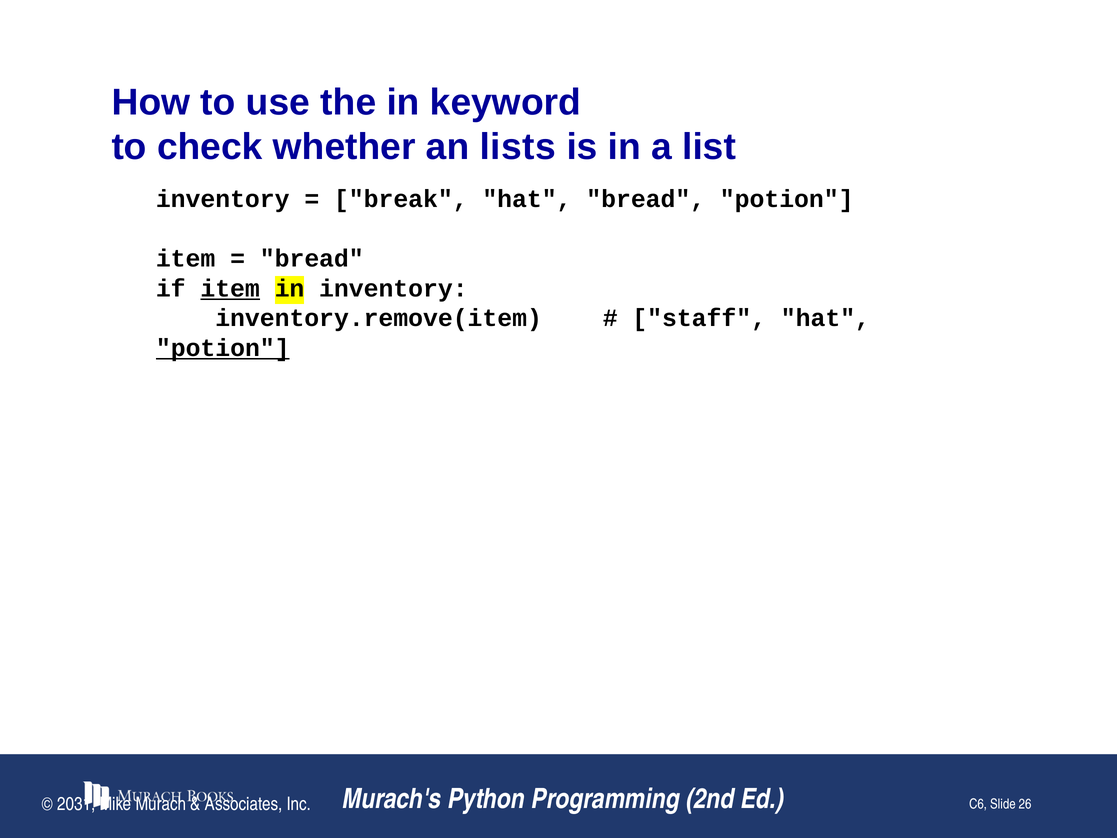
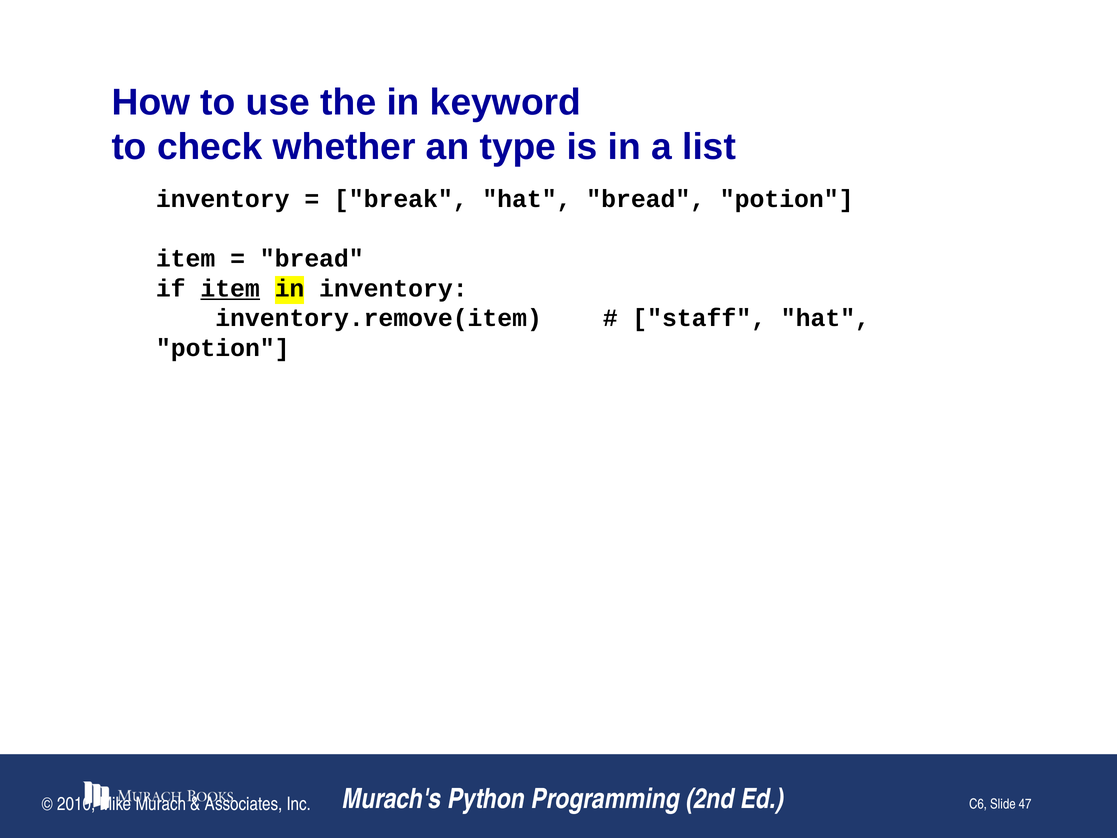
lists: lists -> type
potion at (223, 348) underline: present -> none
2031: 2031 -> 2010
26: 26 -> 47
